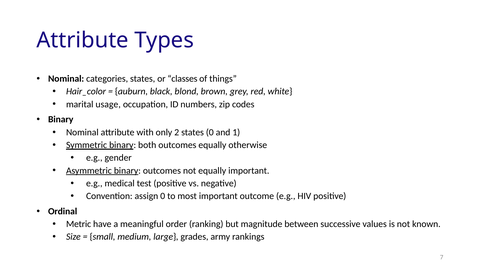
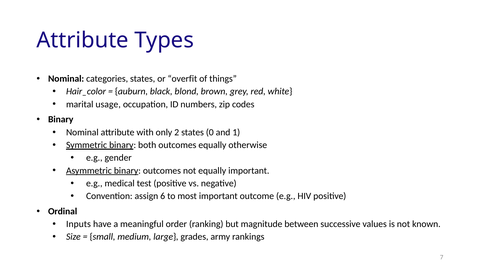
classes: classes -> overfit
assign 0: 0 -> 6
Metric: Metric -> Inputs
